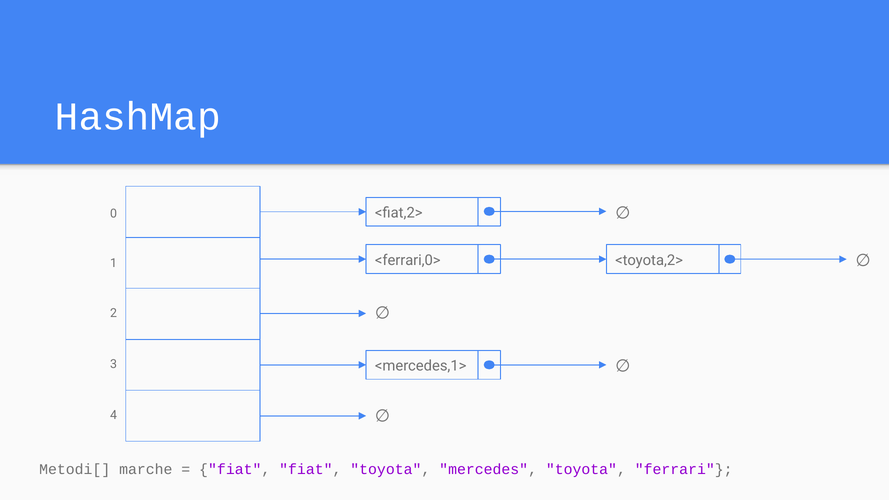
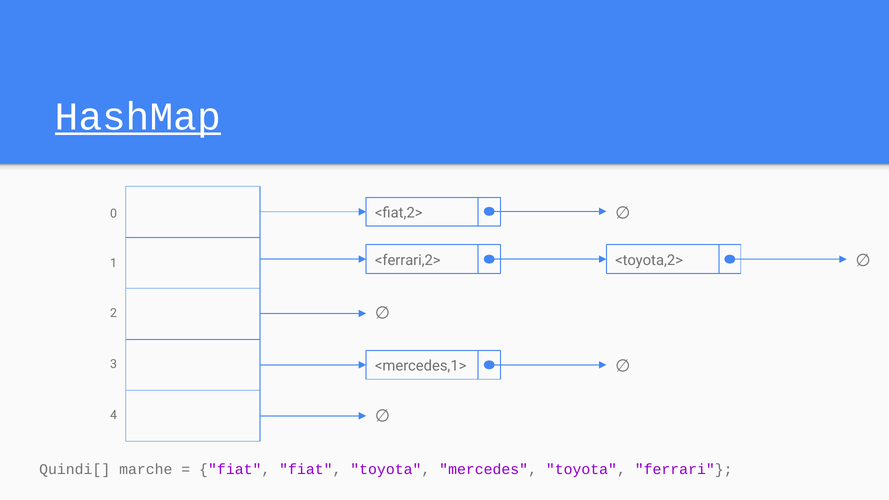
HashMap underline: none -> present
<ferrari,0>: <ferrari,0> -> <ferrari,2>
Metodi[: Metodi[ -> Quindi[
